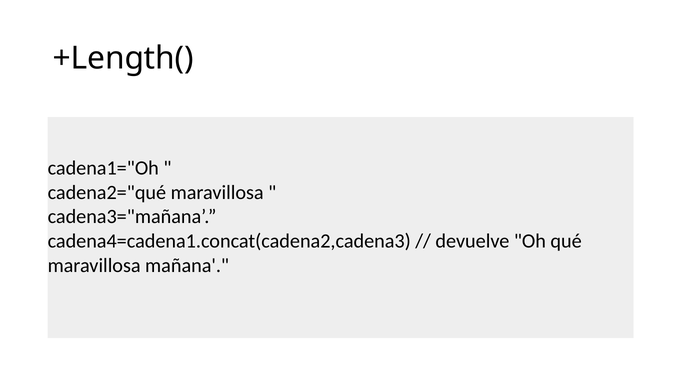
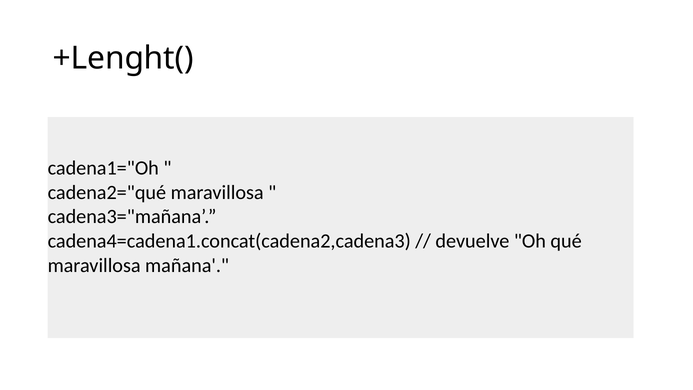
+Length(: +Length( -> +Lenght(
